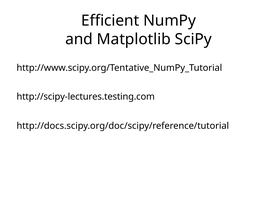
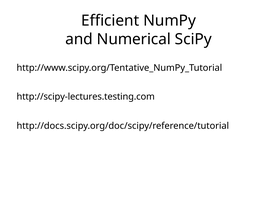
Matplotlib: Matplotlib -> Numerical
